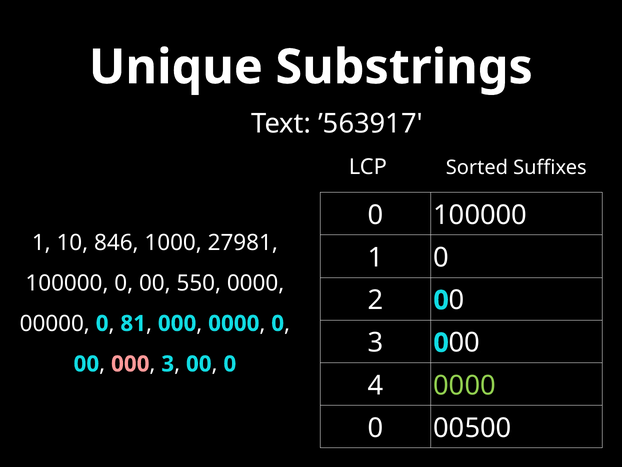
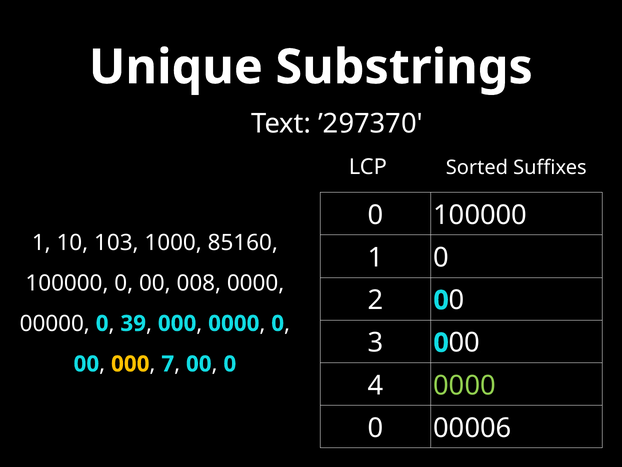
’563917: ’563917 -> ’297370
846: 846 -> 103
27981: 27981 -> 85160
550: 550 -> 008
81: 81 -> 39
000 at (130, 364) colour: pink -> yellow
3 at (168, 364): 3 -> 7
00500: 00500 -> 00006
